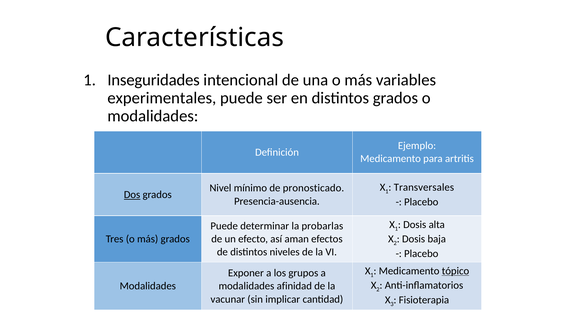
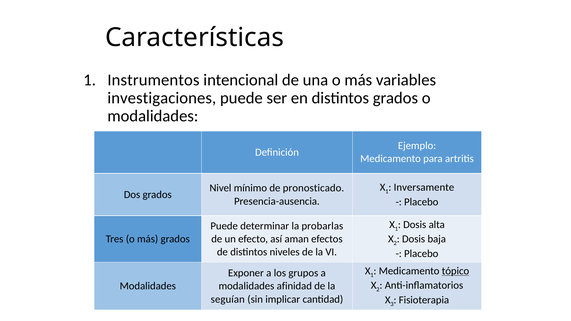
Inseguridades: Inseguridades -> Instrumentos
experimentales: experimentales -> investigaciones
Transversales: Transversales -> Inversamente
Dos underline: present -> none
vacunar: vacunar -> seguían
